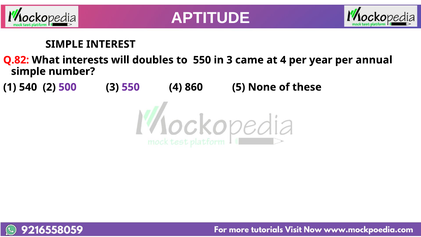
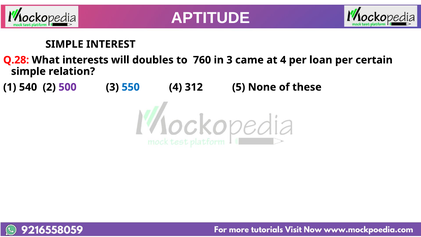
Q.82: Q.82 -> Q.28
to 550: 550 -> 760
year: year -> loan
annual: annual -> certain
number: number -> relation
550 at (131, 87) colour: purple -> blue
860: 860 -> 312
